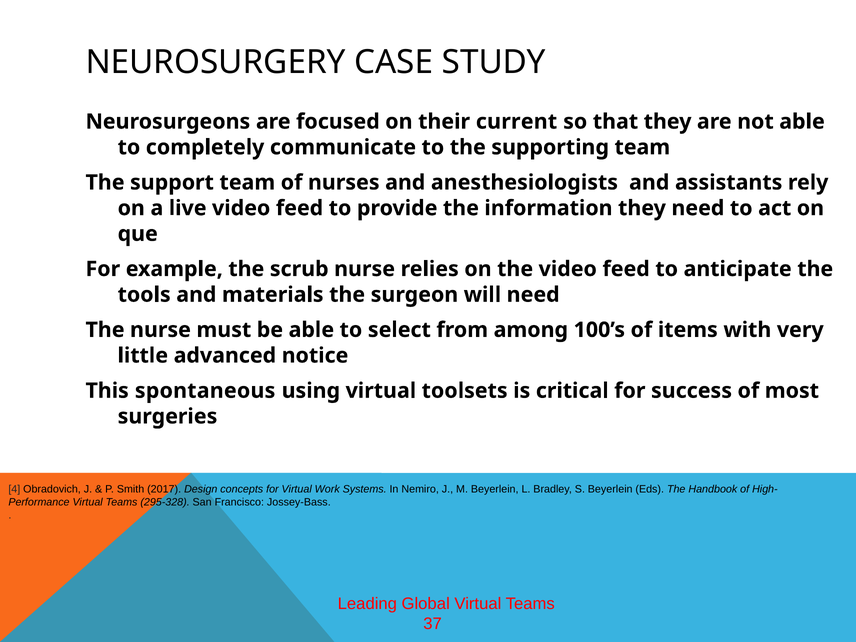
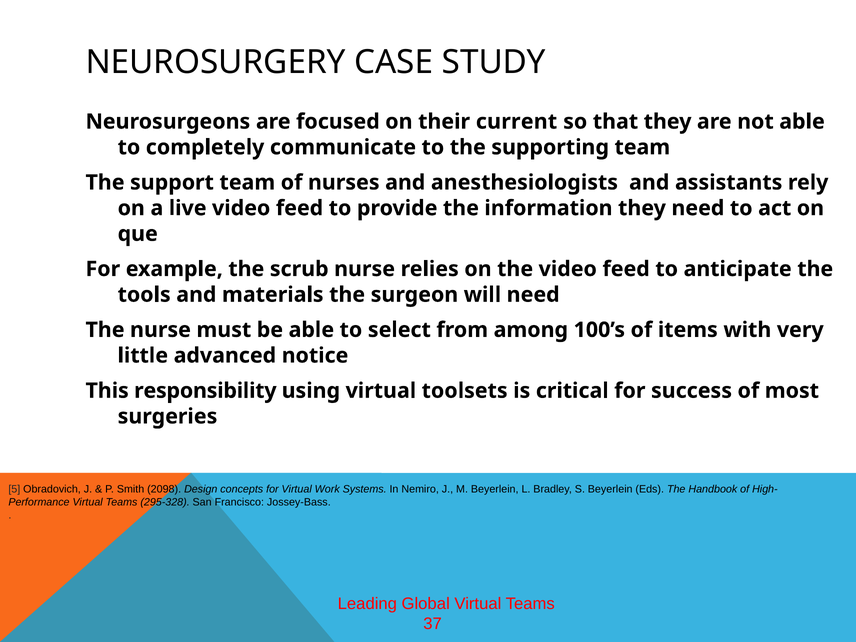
spontaneous: spontaneous -> responsibility
4: 4 -> 5
2017: 2017 -> 2098
